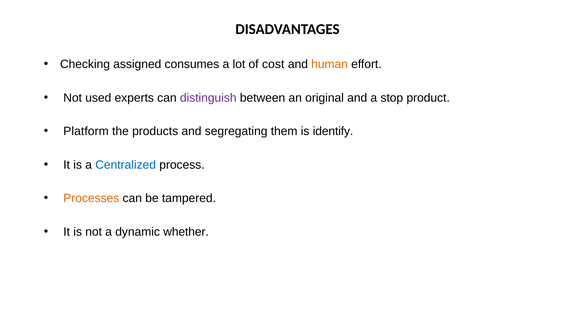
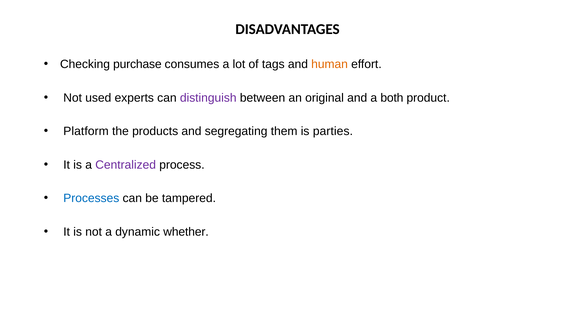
assigned: assigned -> purchase
cost: cost -> tags
stop: stop -> both
identify: identify -> parties
Centralized colour: blue -> purple
Processes colour: orange -> blue
